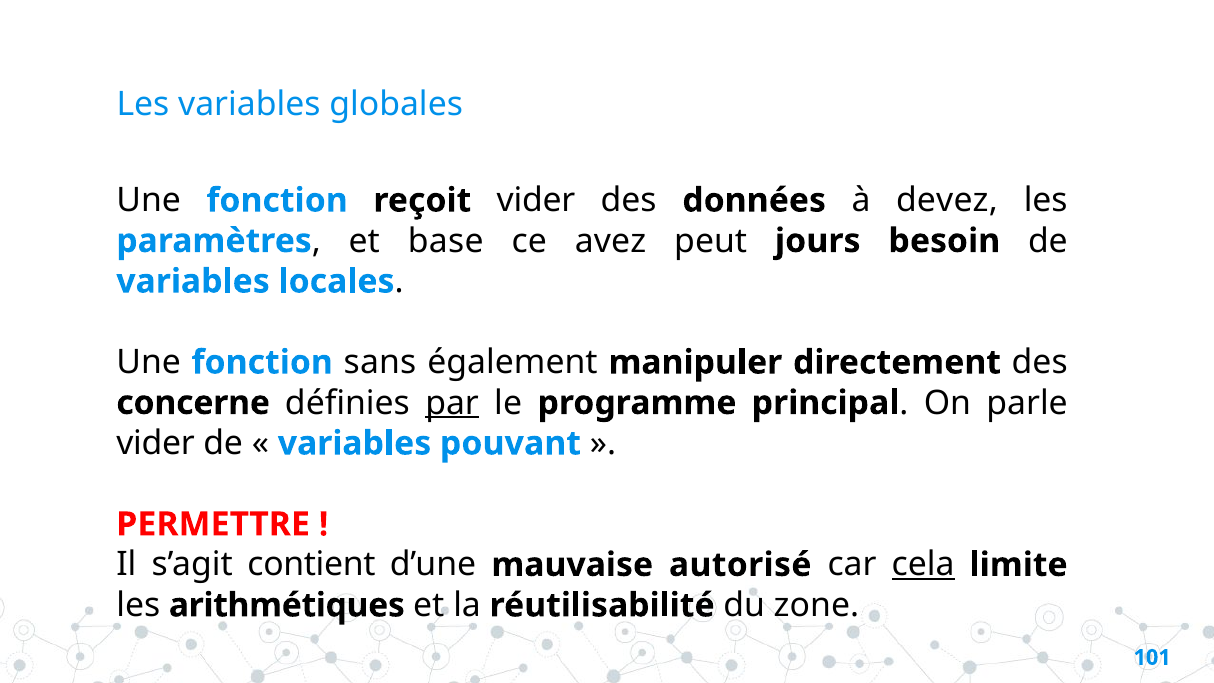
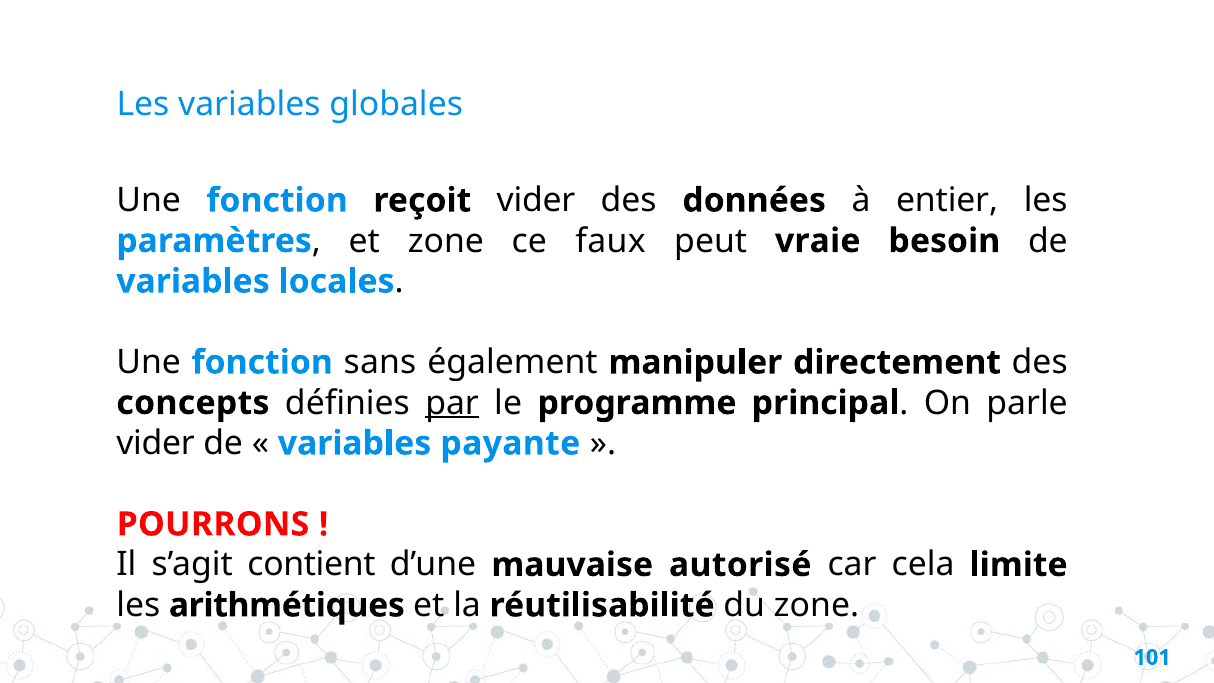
devez: devez -> entier
et base: base -> zone
avez: avez -> faux
jours: jours -> vraie
concerne: concerne -> concepts
pouvant: pouvant -> payante
PERMETTRE: PERMETTRE -> POURRONS
cela underline: present -> none
